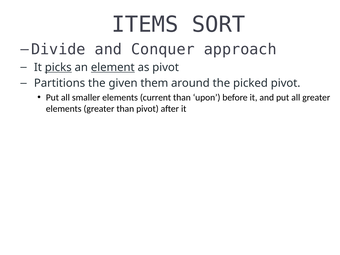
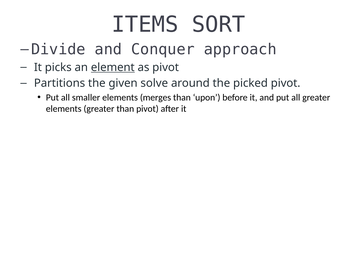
picks underline: present -> none
them: them -> solve
current: current -> merges
